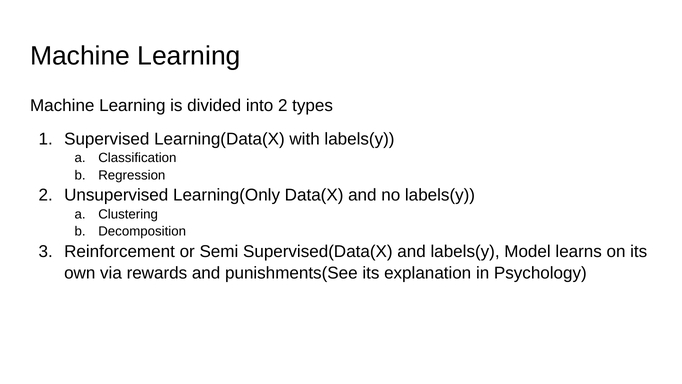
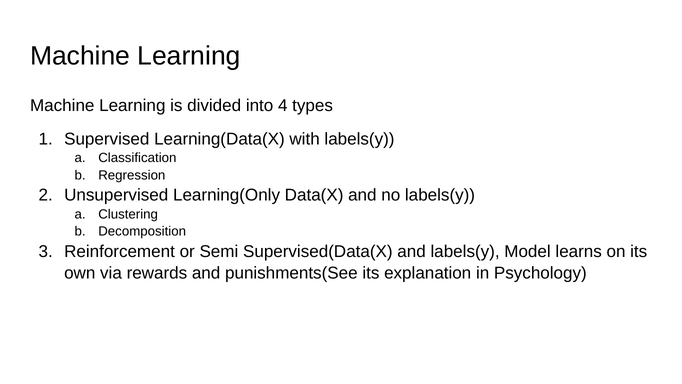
into 2: 2 -> 4
